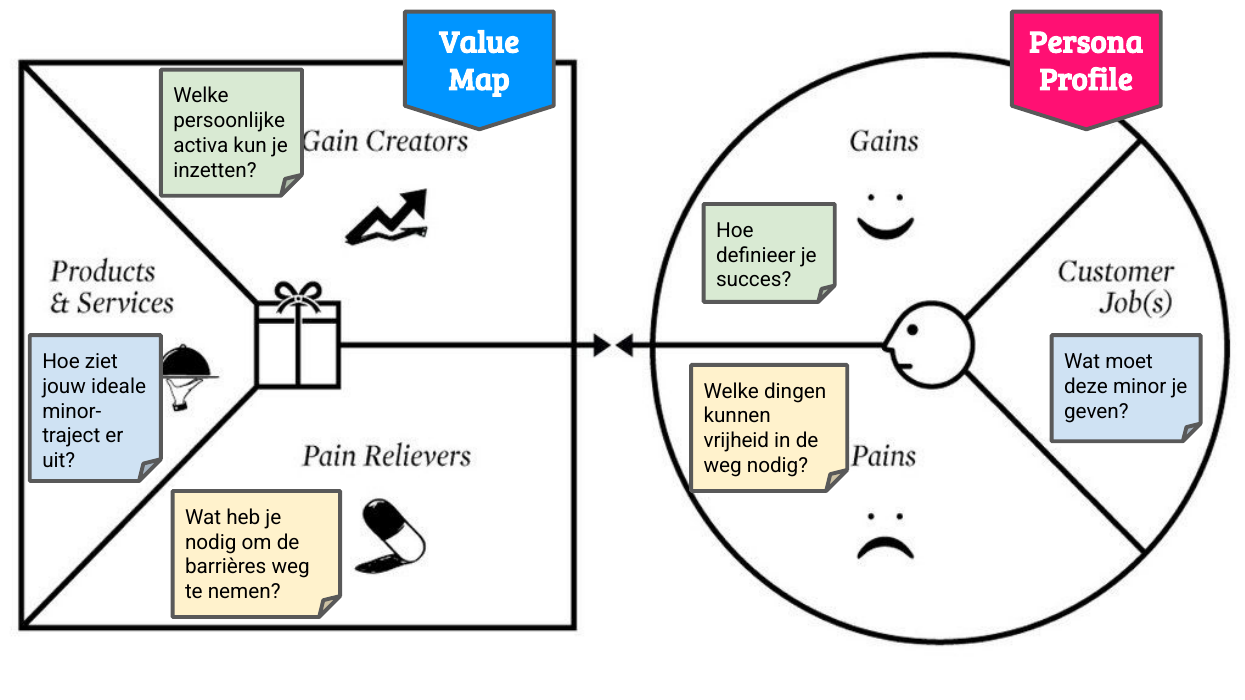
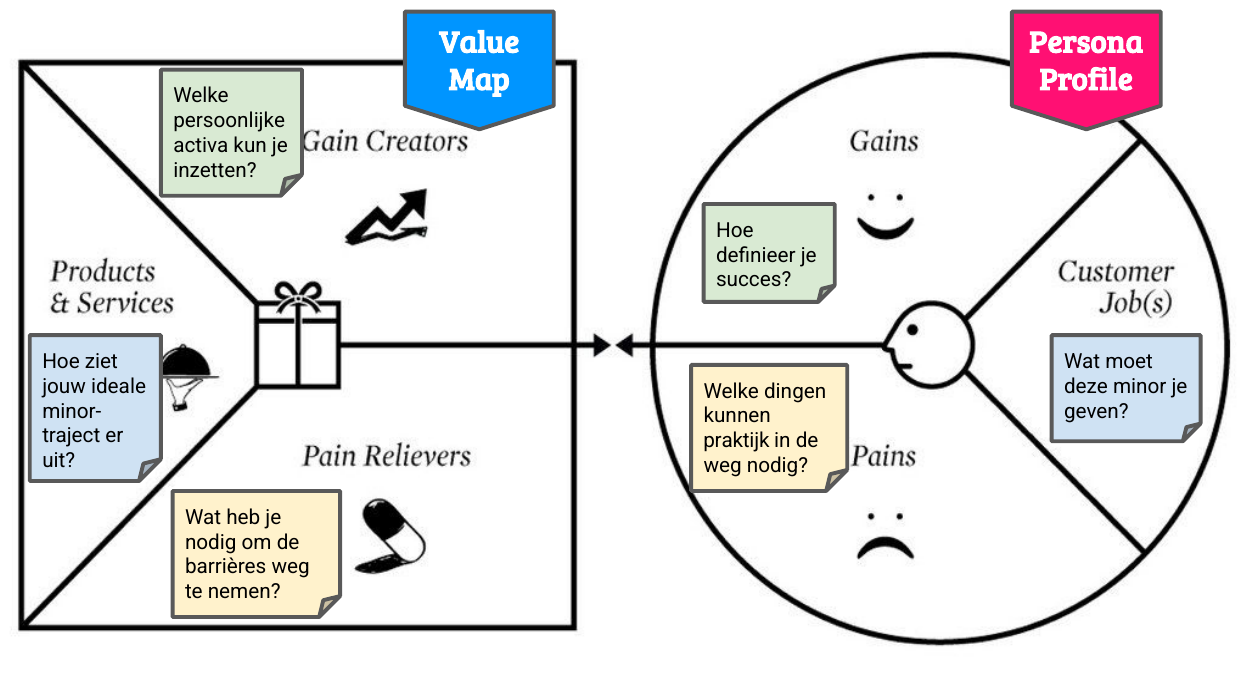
vrijheid: vrijheid -> praktijk
